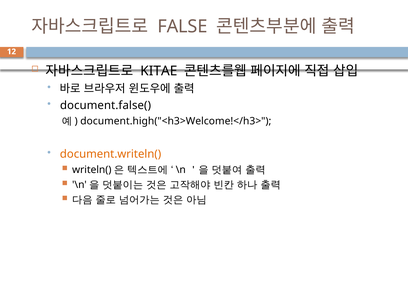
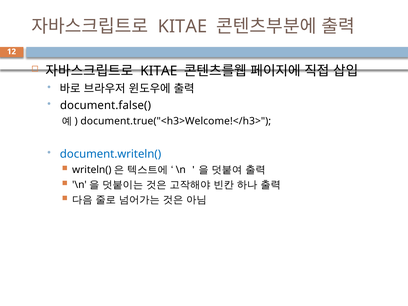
FALSE at (183, 27): FALSE -> KITAE
document.high("<h3>Welcome!</h3>: document.high("<h3>Welcome!</h3> -> document.true("<h3>Welcome!</h3>
document.writeln( colour: orange -> blue
